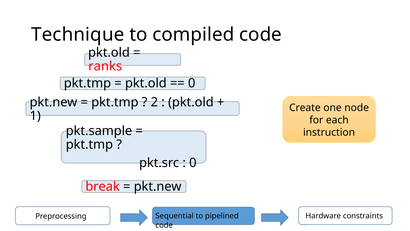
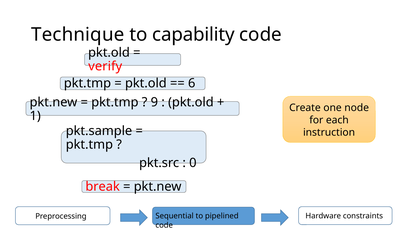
compiled: compiled -> capability
ranks: ranks -> verify
0 at (192, 83): 0 -> 6
2: 2 -> 9
